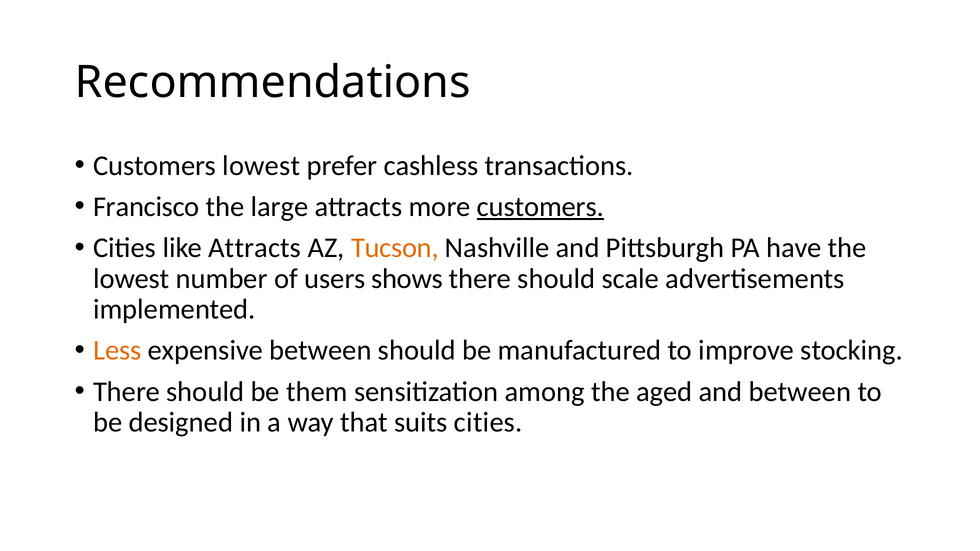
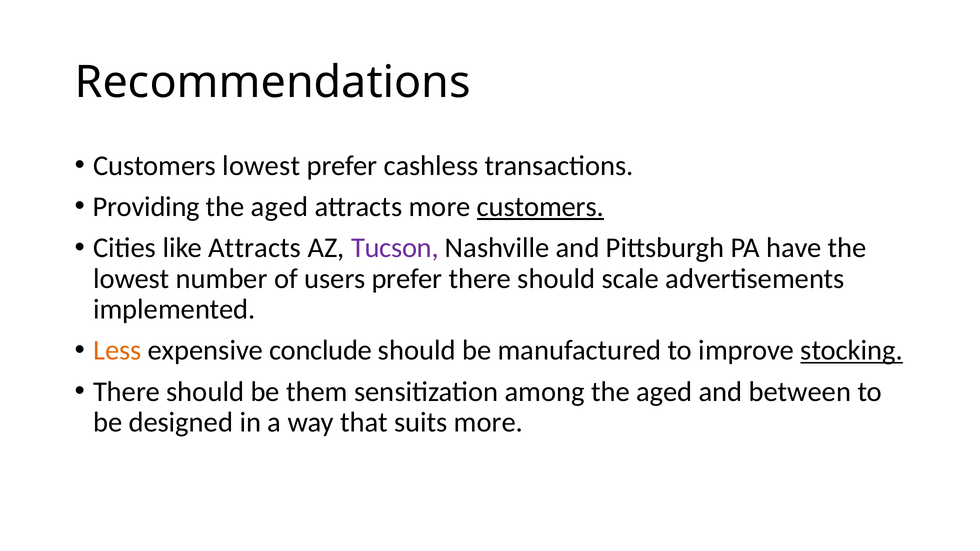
Francisco: Francisco -> Providing
large at (280, 207): large -> aged
Tucson colour: orange -> purple
users shows: shows -> prefer
expensive between: between -> conclude
stocking underline: none -> present
suits cities: cities -> more
